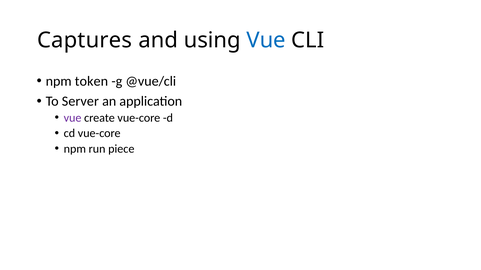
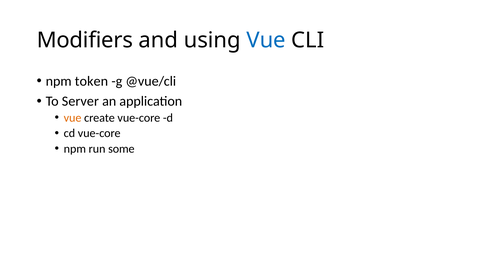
Captures: Captures -> Modifiers
vue at (73, 118) colour: purple -> orange
piece: piece -> some
